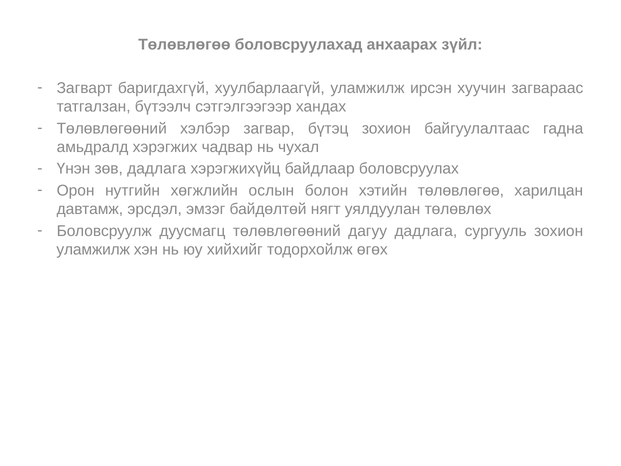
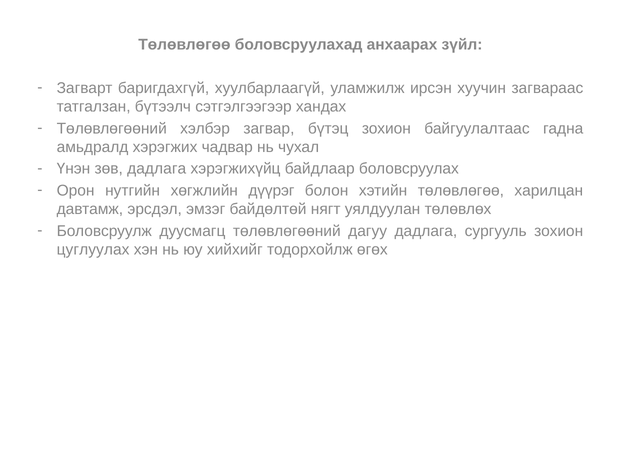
ослын: ослын -> дүүрэг
уламжилж at (93, 249): уламжилж -> цуглуулах
